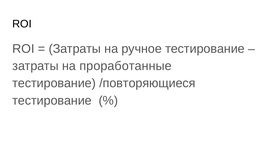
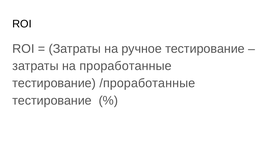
/повторяющиеся: /повторяющиеся -> /проработанные
